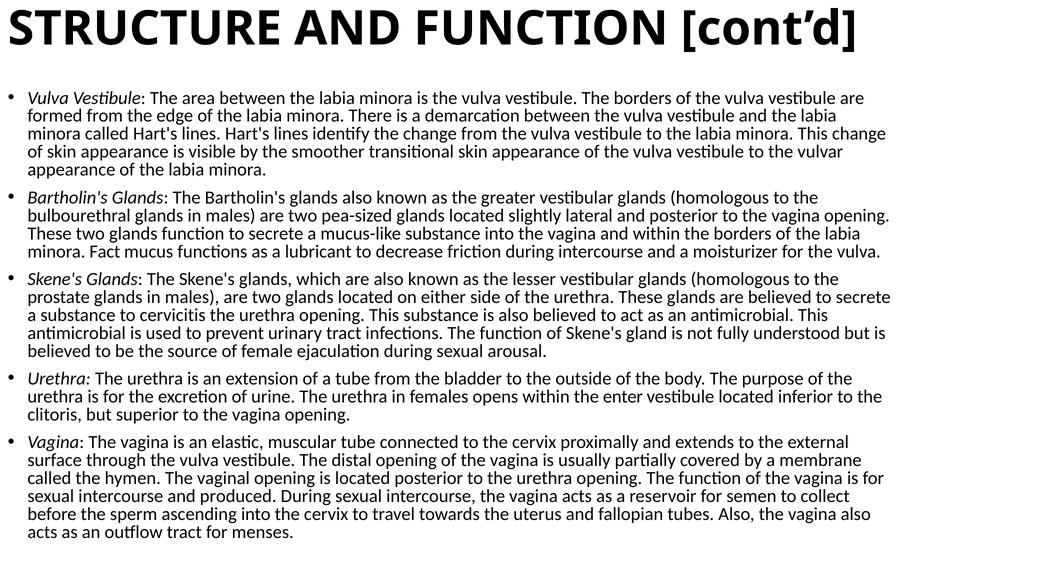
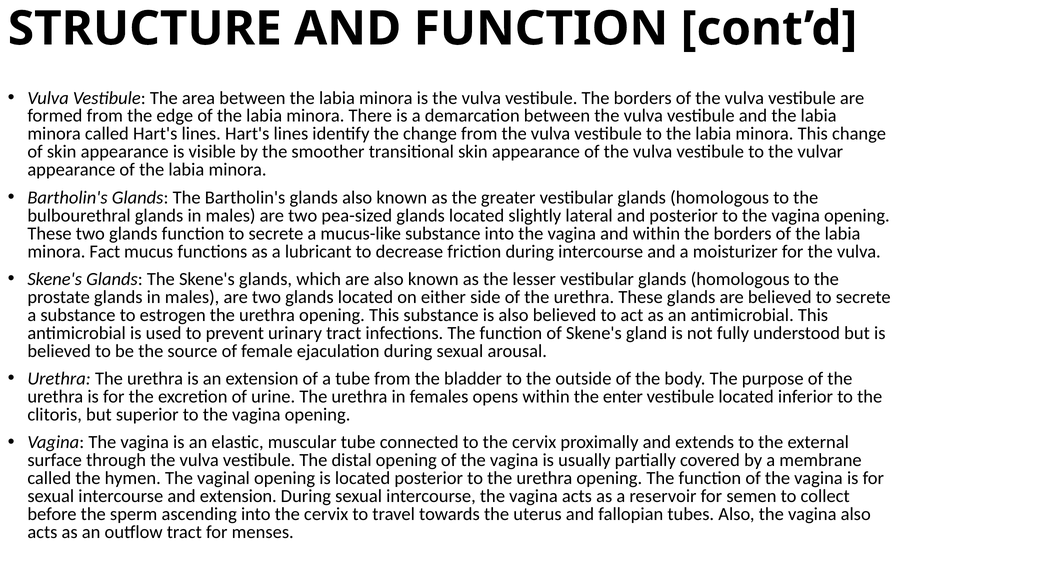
cervicitis: cervicitis -> estrogen
and produced: produced -> extension
